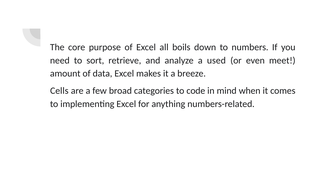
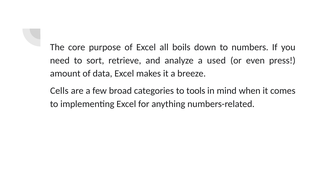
meet: meet -> press
code: code -> tools
